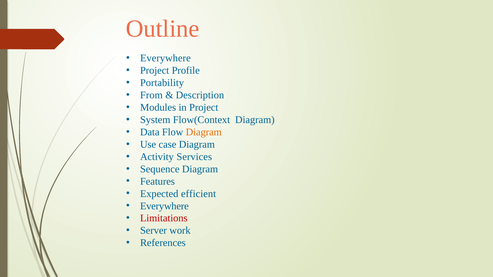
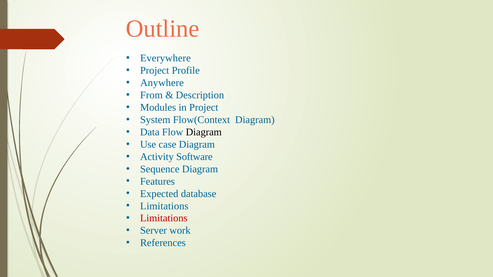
Portability: Portability -> Anywhere
Diagram at (204, 132) colour: orange -> black
Services: Services -> Software
efficient: efficient -> database
Everywhere at (164, 206): Everywhere -> Limitations
